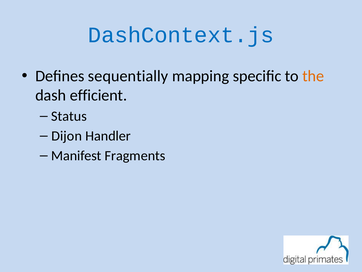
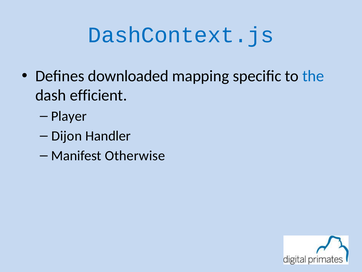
sequentially: sequentially -> downloaded
the colour: orange -> blue
Status: Status -> Player
Fragments: Fragments -> Otherwise
